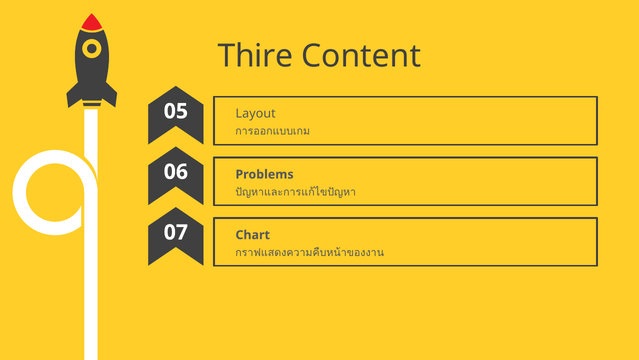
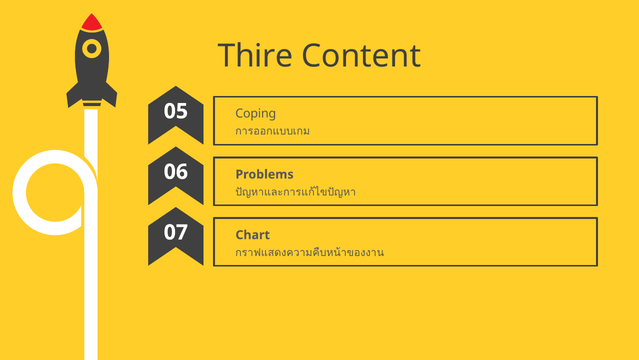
Layout: Layout -> Coping
